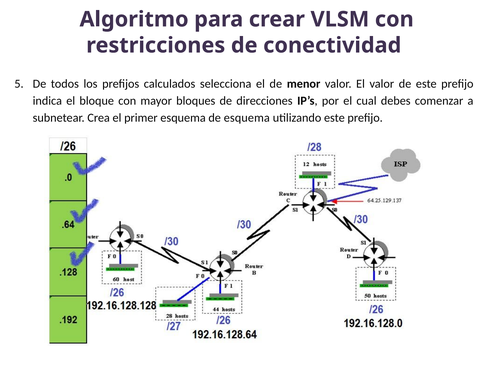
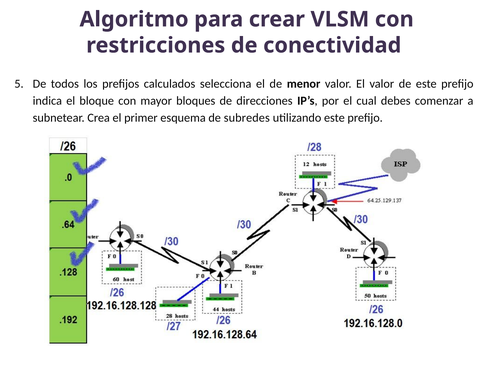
de esquema: esquema -> subredes
